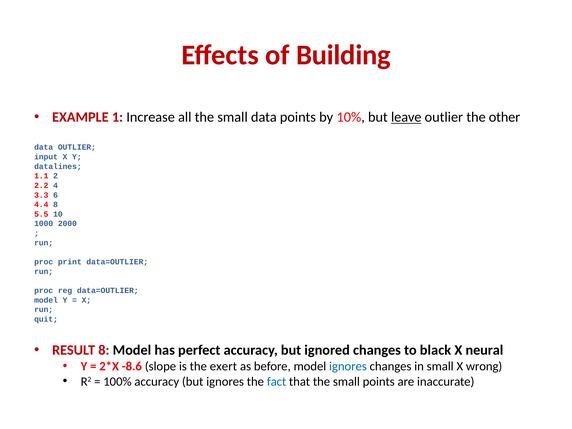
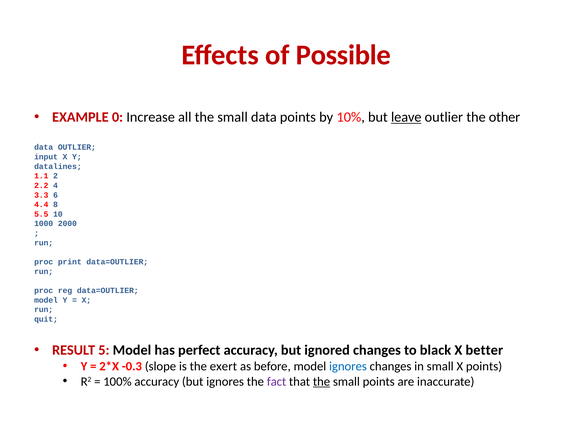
Building: Building -> Possible
1: 1 -> 0
RESULT 8: 8 -> 5
neural: neural -> better
-8.6: -8.6 -> -0.3
X wrong: wrong -> points
fact colour: blue -> purple
the at (322, 381) underline: none -> present
